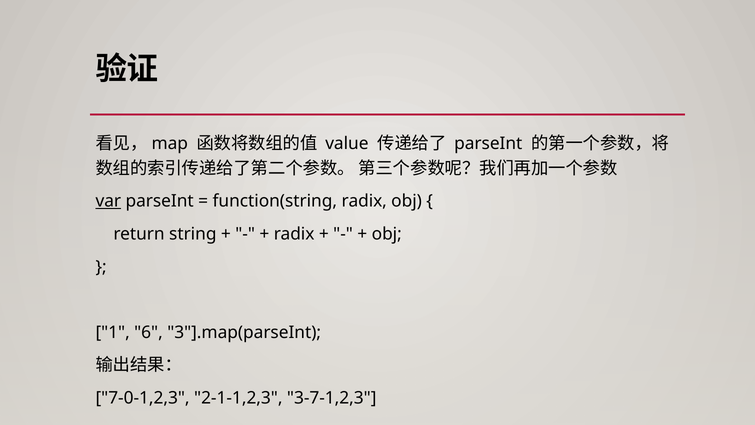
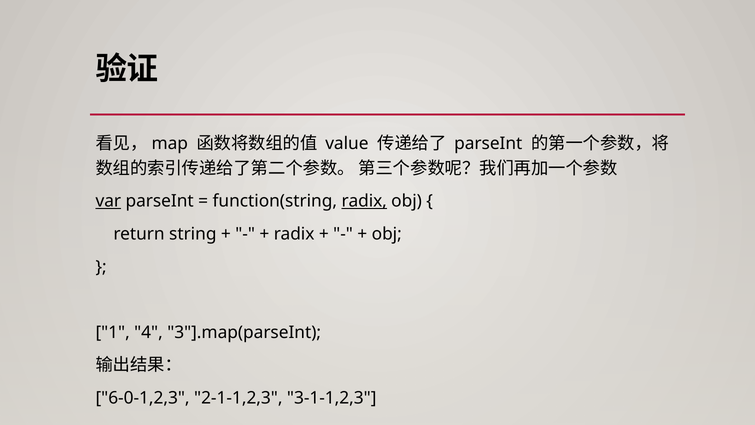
radix at (364, 201) underline: none -> present
6: 6 -> 4
7-0-1,2,3: 7-0-1,2,3 -> 6-0-1,2,3
3-7-1,2,3: 3-7-1,2,3 -> 3-1-1,2,3
